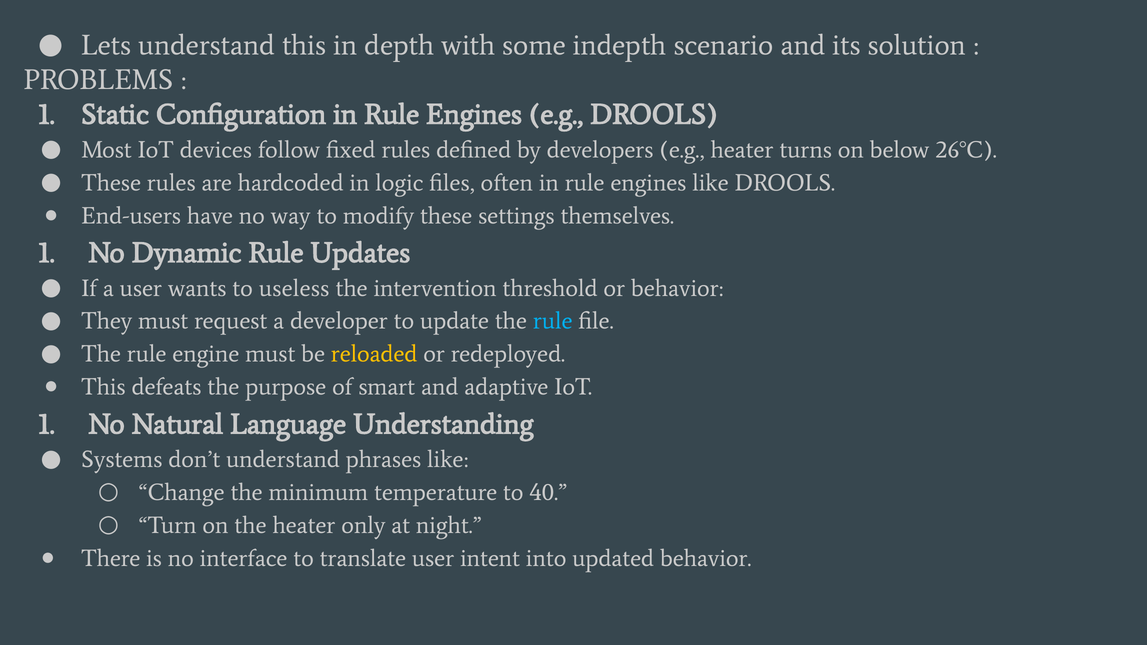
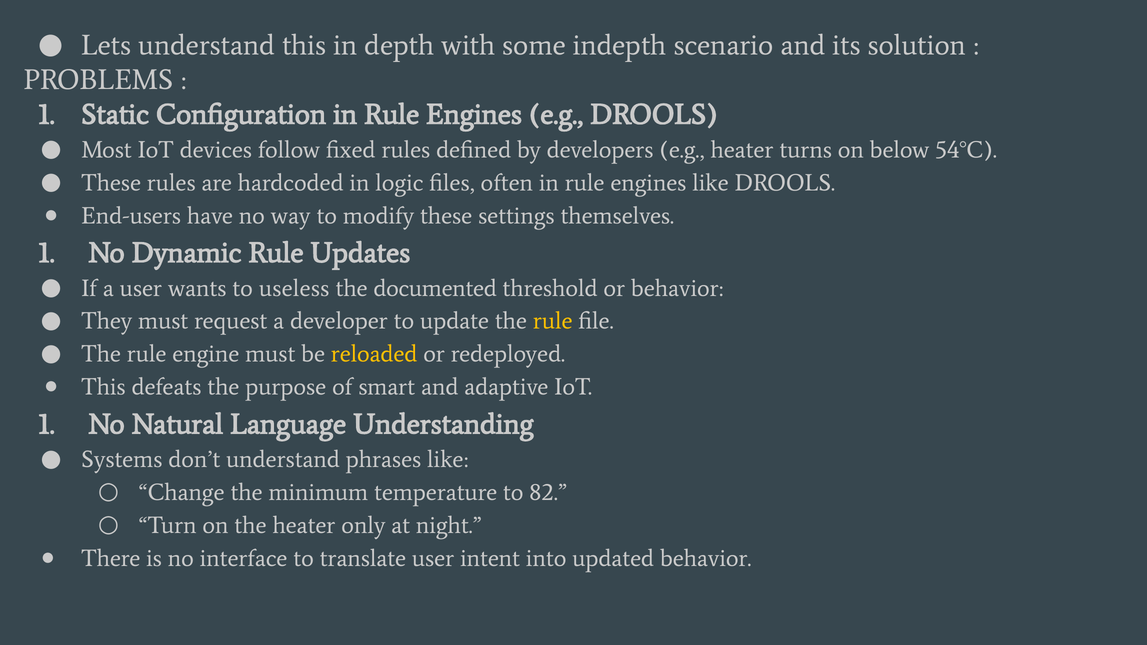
26°C: 26°C -> 54°C
intervention: intervention -> documented
rule at (553, 321) colour: light blue -> yellow
40: 40 -> 82
